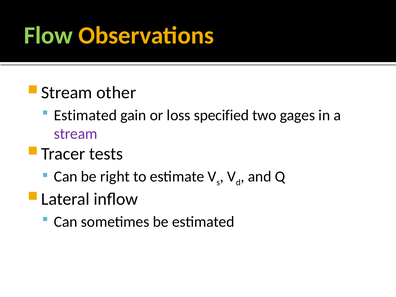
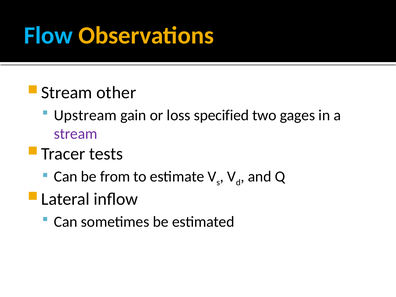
Flow colour: light green -> light blue
Estimated at (85, 115): Estimated -> Upstream
right: right -> from
